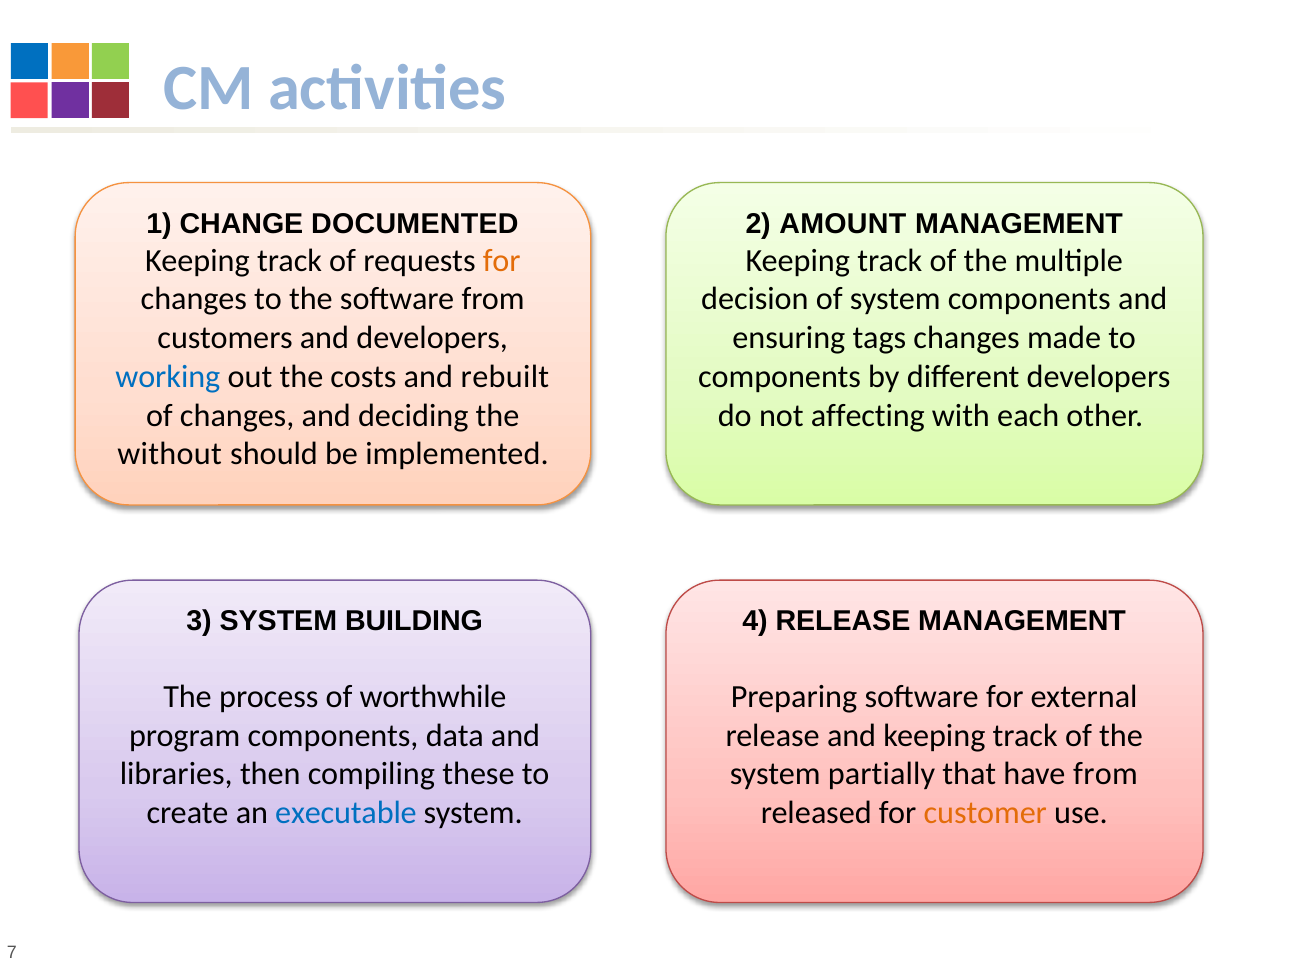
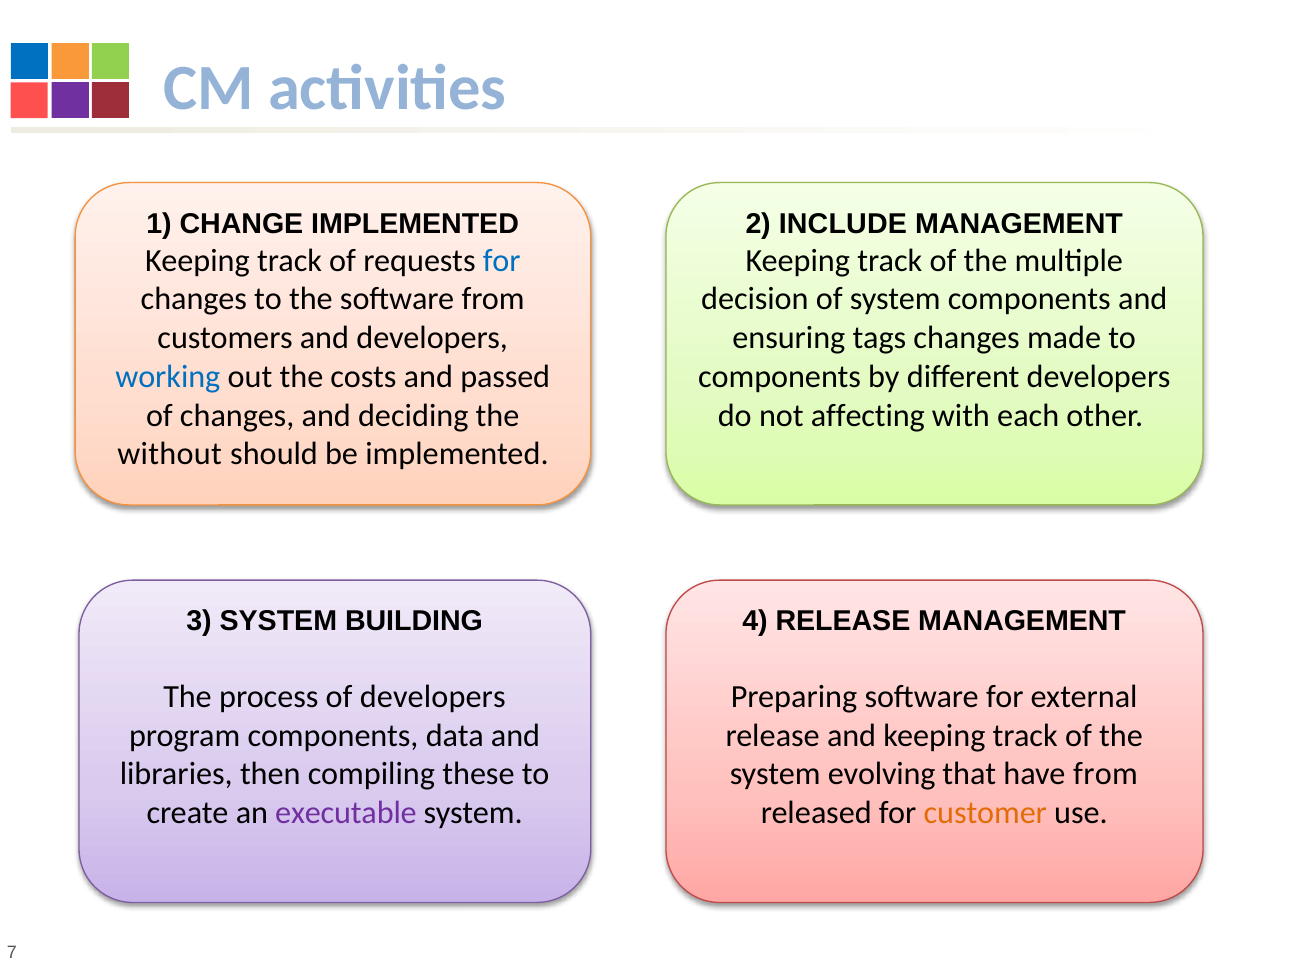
CHANGE DOCUMENTED: DOCUMENTED -> IMPLEMENTED
AMOUNT: AMOUNT -> INCLUDE
for at (502, 261) colour: orange -> blue
rebuilt: rebuilt -> passed
of worthwhile: worthwhile -> developers
partially: partially -> evolving
executable colour: blue -> purple
